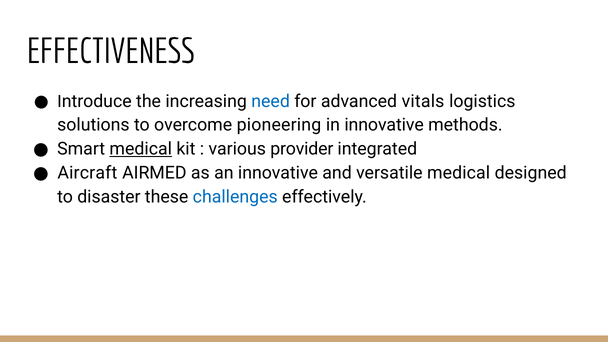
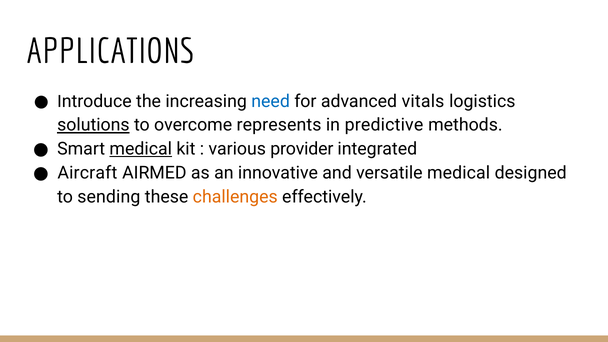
EFFECTIVENESS: EFFECTIVENESS -> APPLICATIONS
solutions underline: none -> present
pioneering: pioneering -> represents
in innovative: innovative -> predictive
disaster: disaster -> sending
challenges colour: blue -> orange
